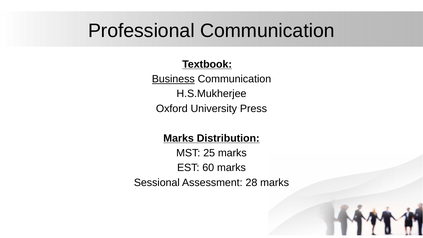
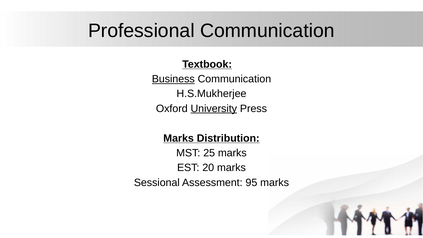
University underline: none -> present
60: 60 -> 20
28: 28 -> 95
